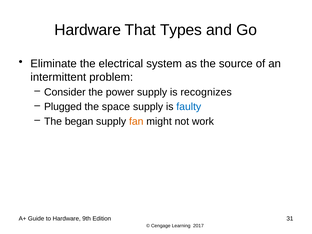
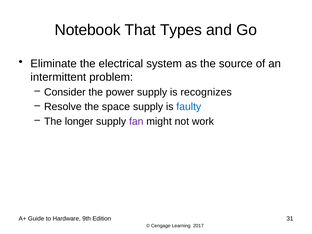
Hardware at (88, 30): Hardware -> Notebook
Plugged: Plugged -> Resolve
began: began -> longer
fan colour: orange -> purple
